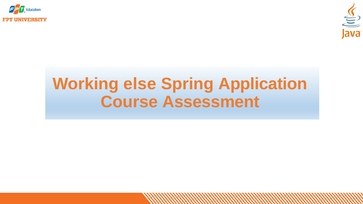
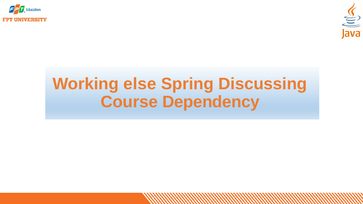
Application: Application -> Discussing
Assessment: Assessment -> Dependency
